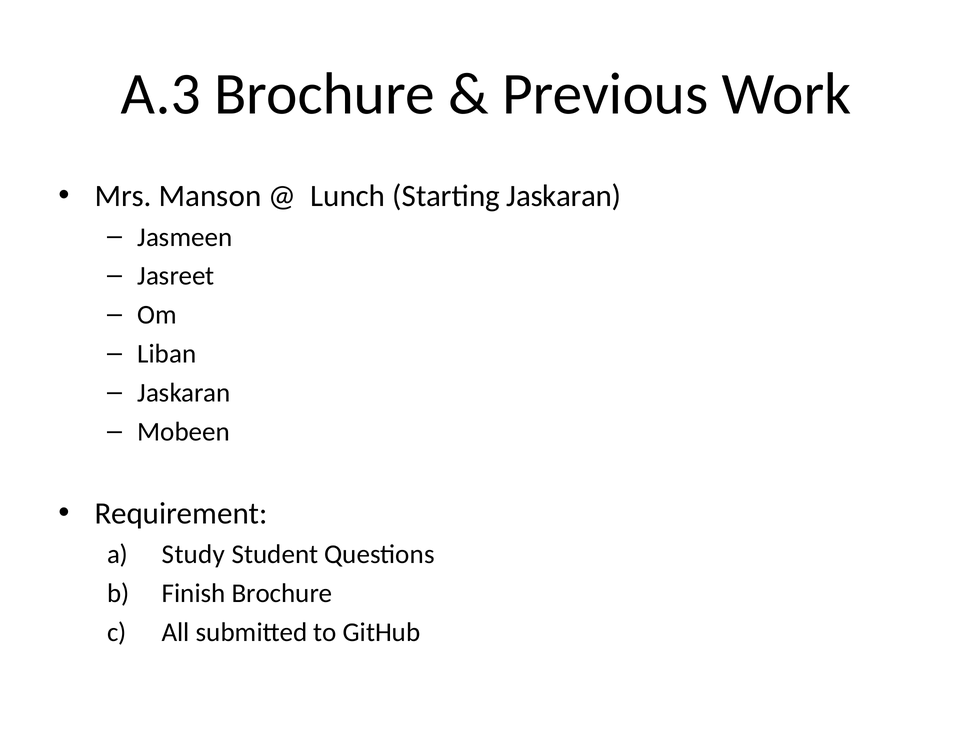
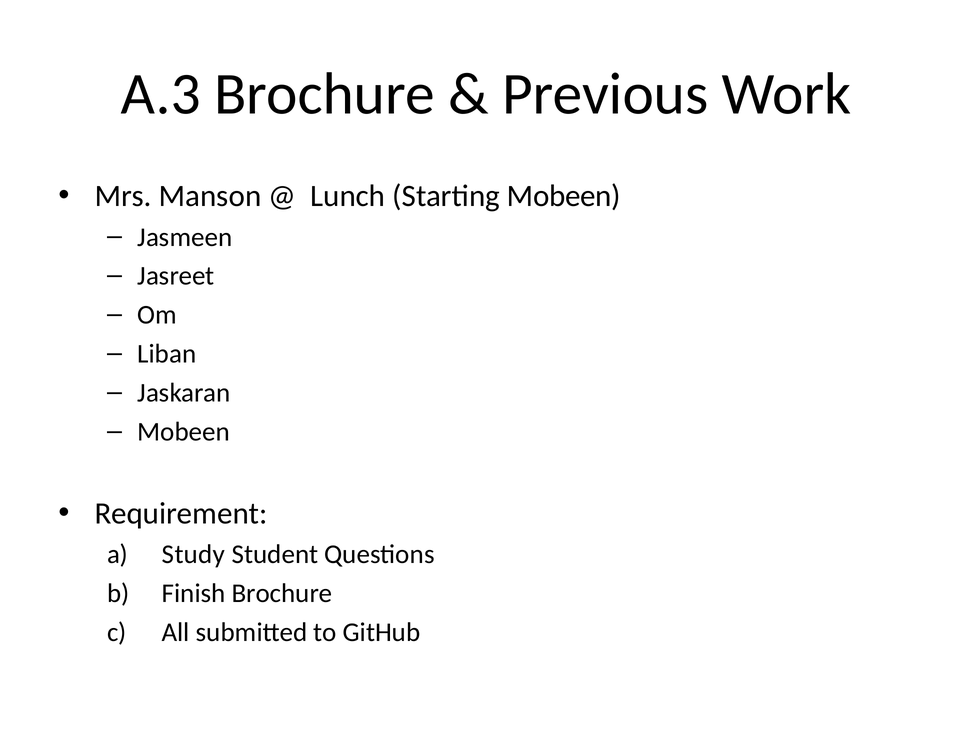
Starting Jaskaran: Jaskaran -> Mobeen
